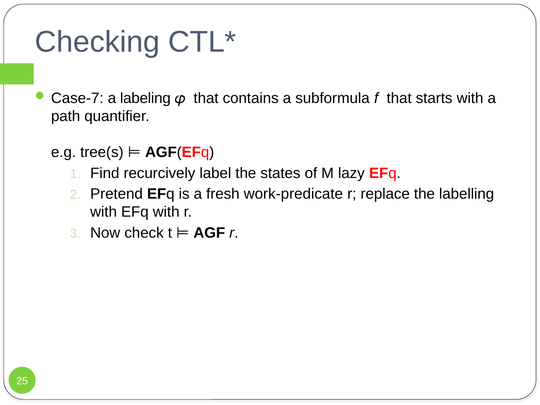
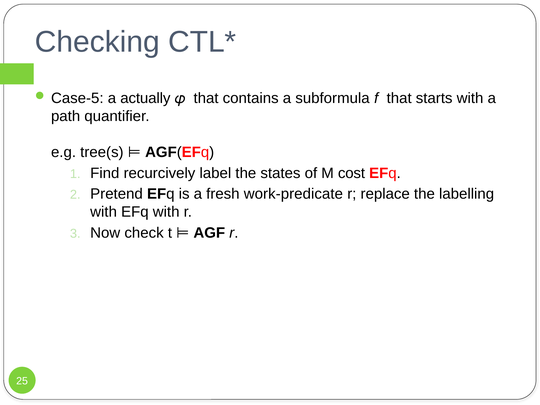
Case-7: Case-7 -> Case-5
labeling: labeling -> actually
lazy: lazy -> cost
